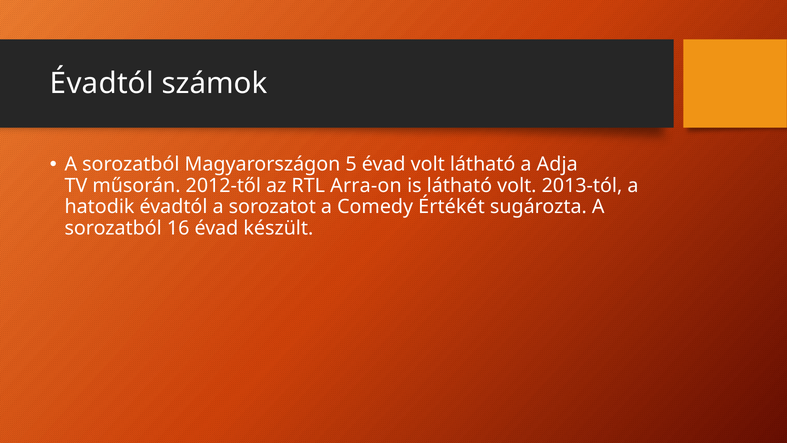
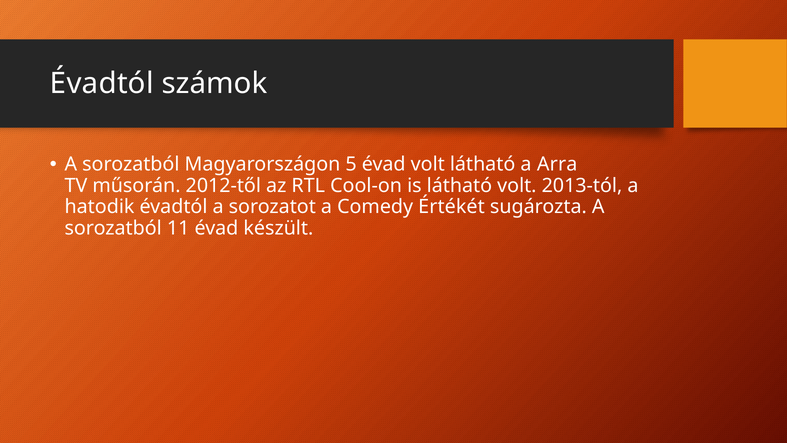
Adja: Adja -> Arra
Arra-on: Arra-on -> Cool-on
16: 16 -> 11
